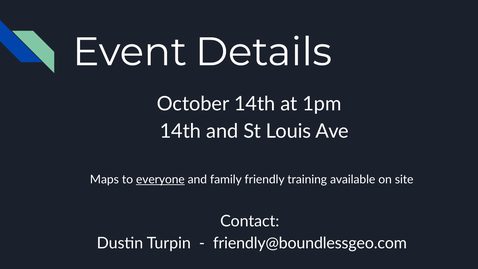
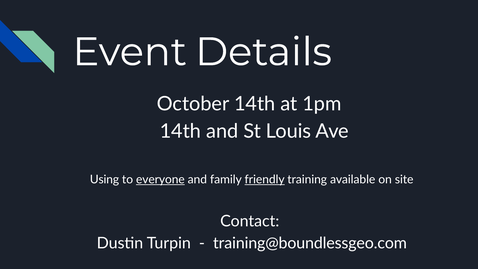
Maps: Maps -> Using
friendly underline: none -> present
friendly@boundlessgeo.com: friendly@boundlessgeo.com -> training@boundlessgeo.com
